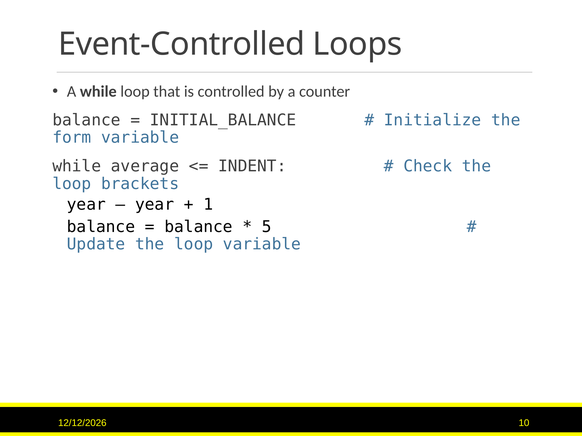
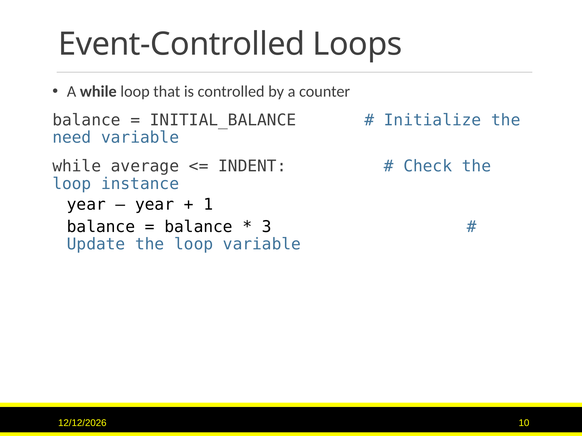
form: form -> need
brackets: brackets -> instance
5: 5 -> 3
